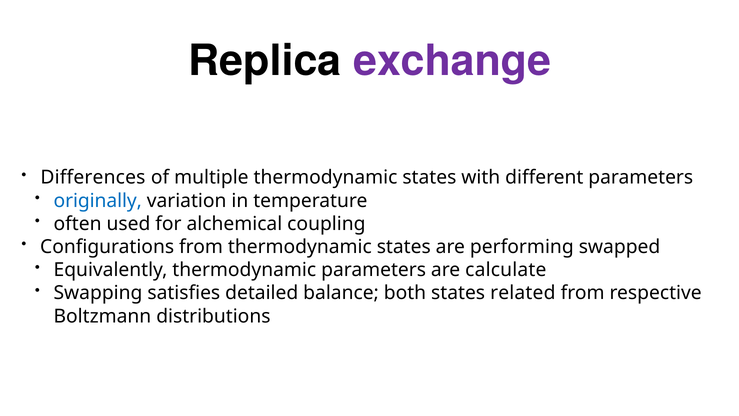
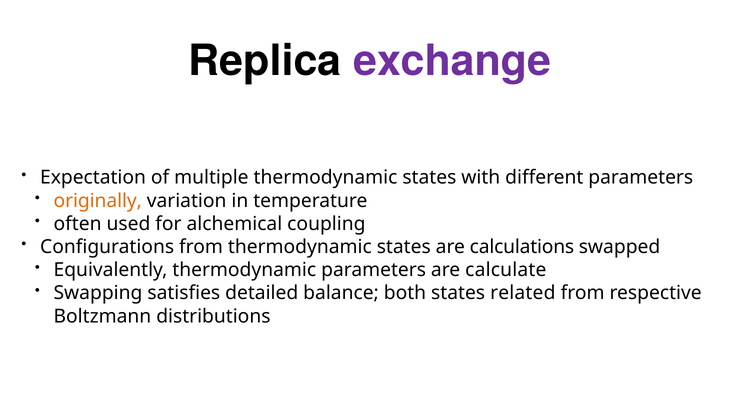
Differences: Differences -> Expectation
originally colour: blue -> orange
performing: performing -> calculations
